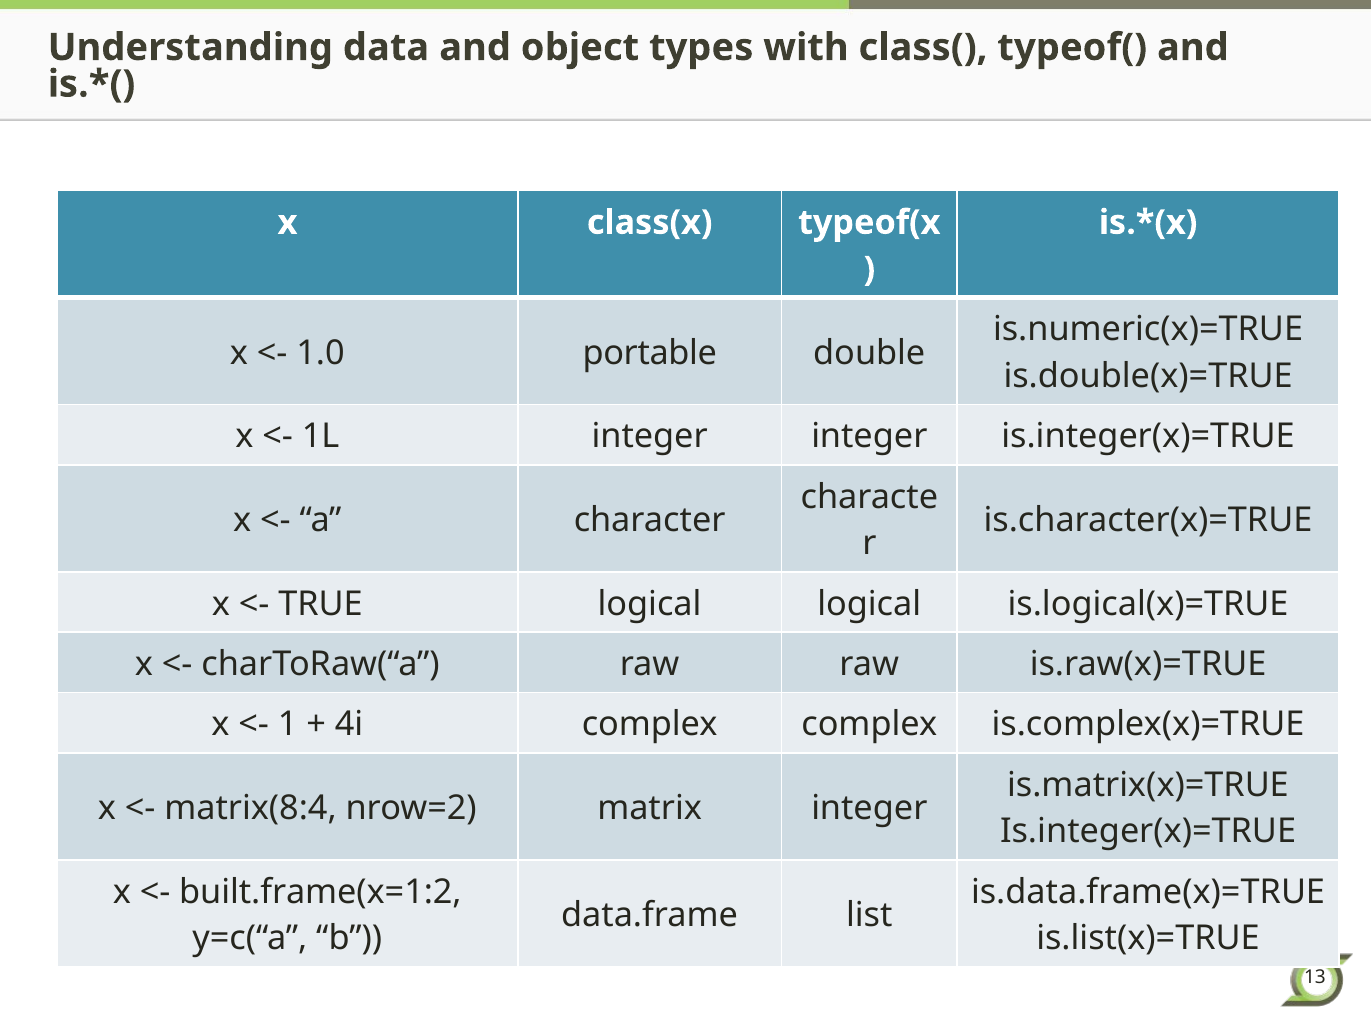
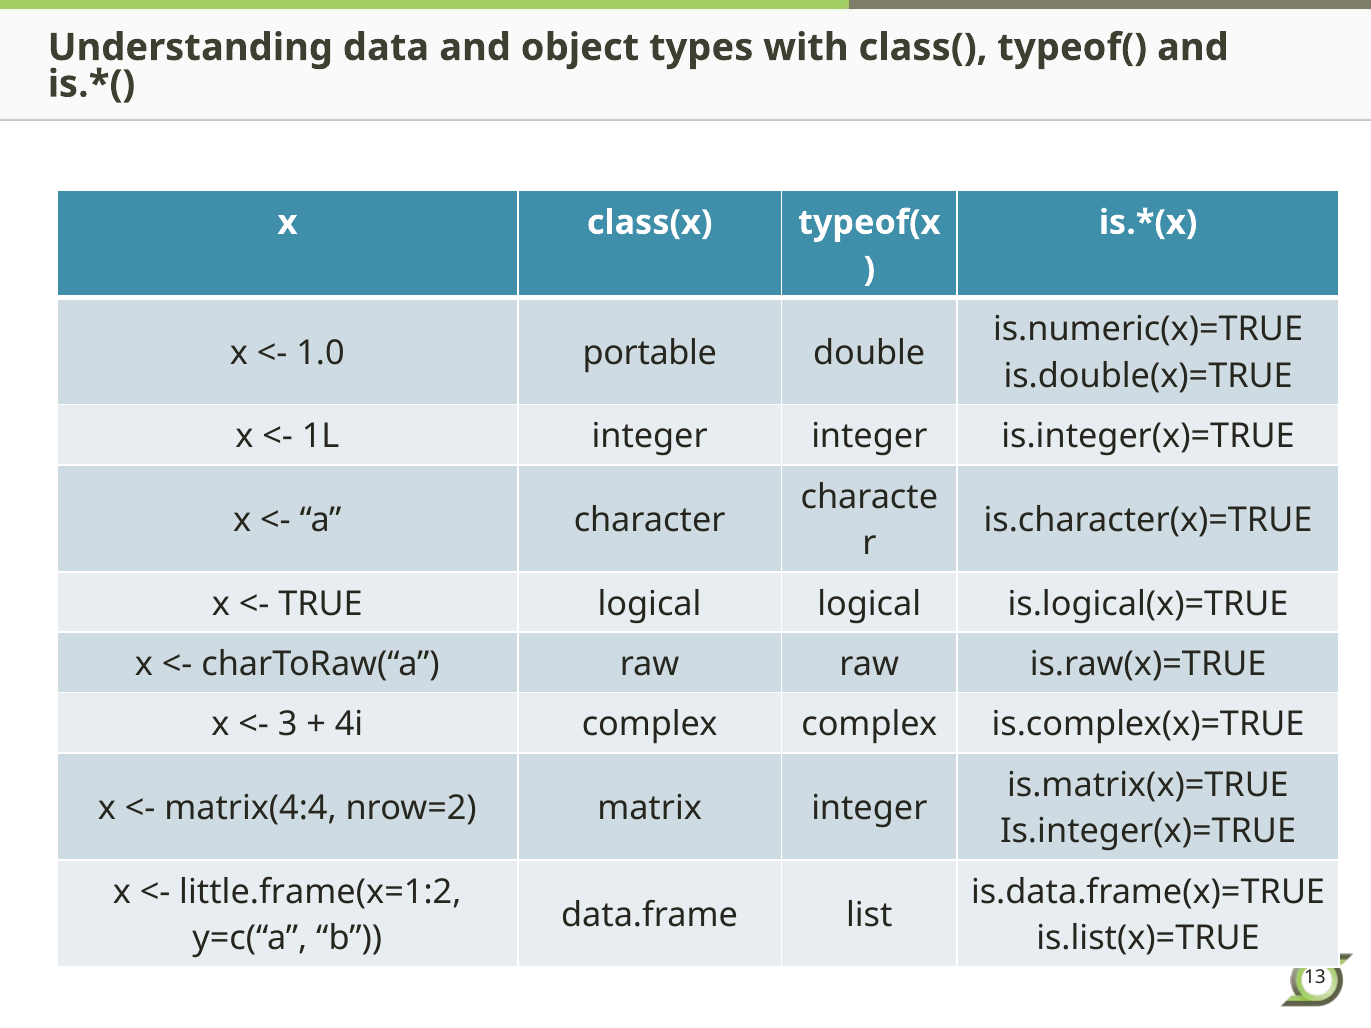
1: 1 -> 3
matrix(8:4: matrix(8:4 -> matrix(4:4
built.frame(x=1:2: built.frame(x=1:2 -> little.frame(x=1:2
